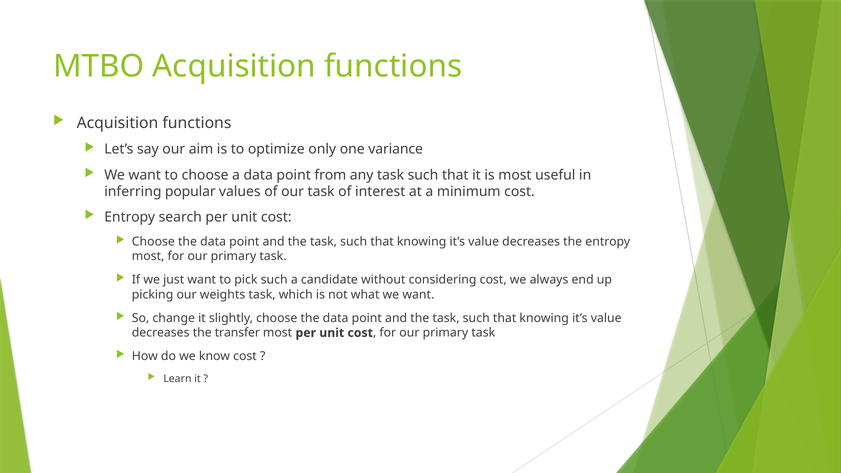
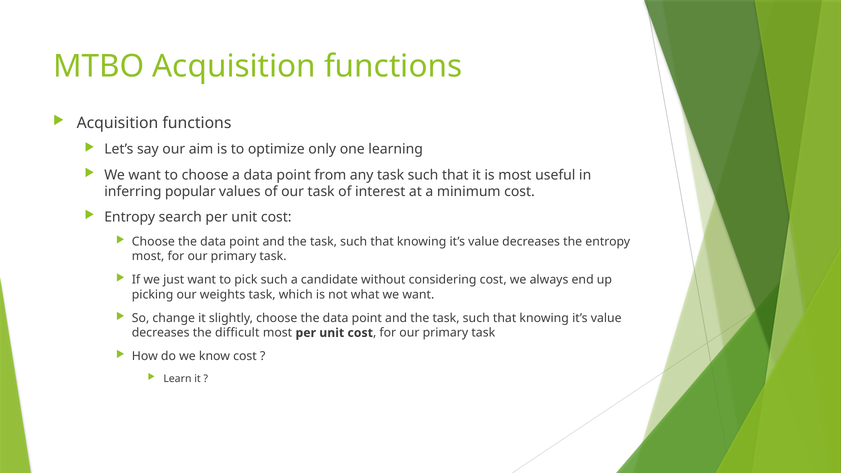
variance: variance -> learning
transfer: transfer -> difficult
